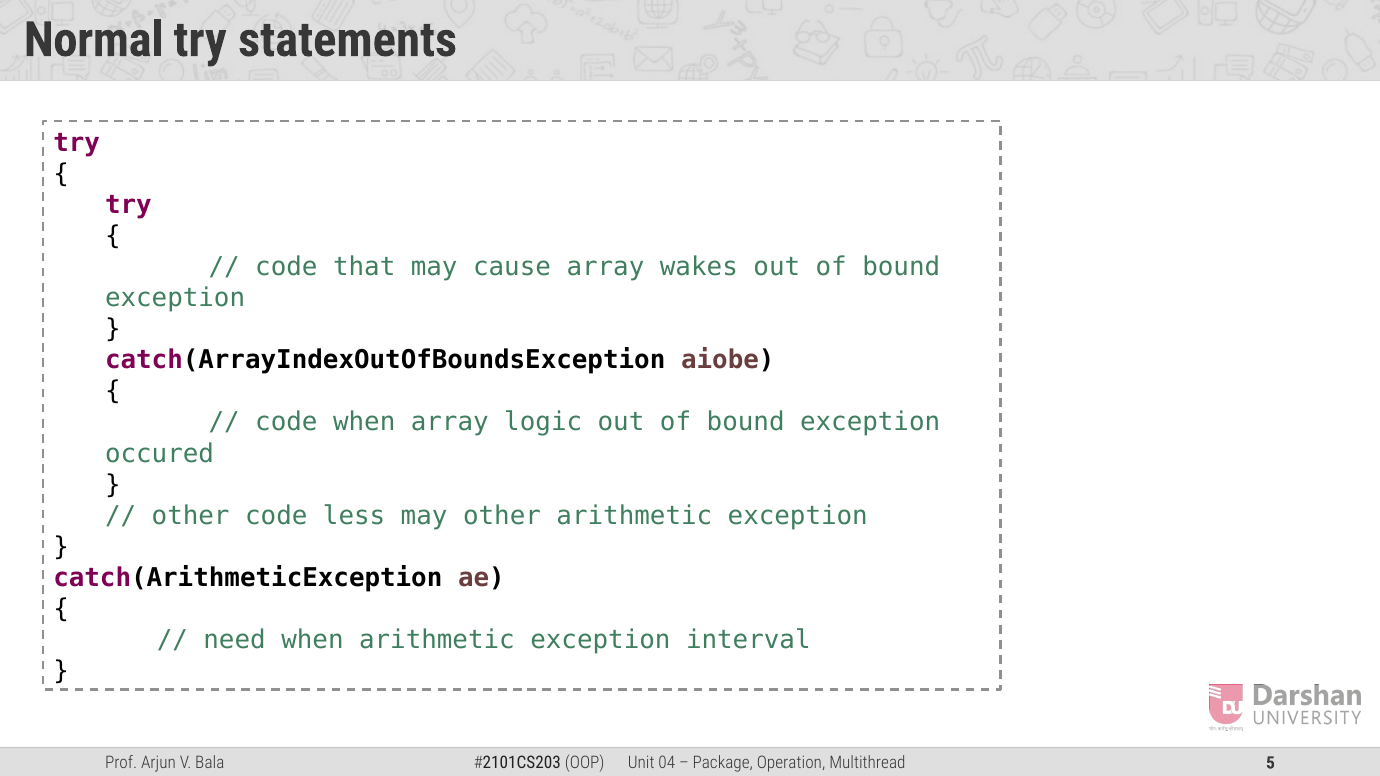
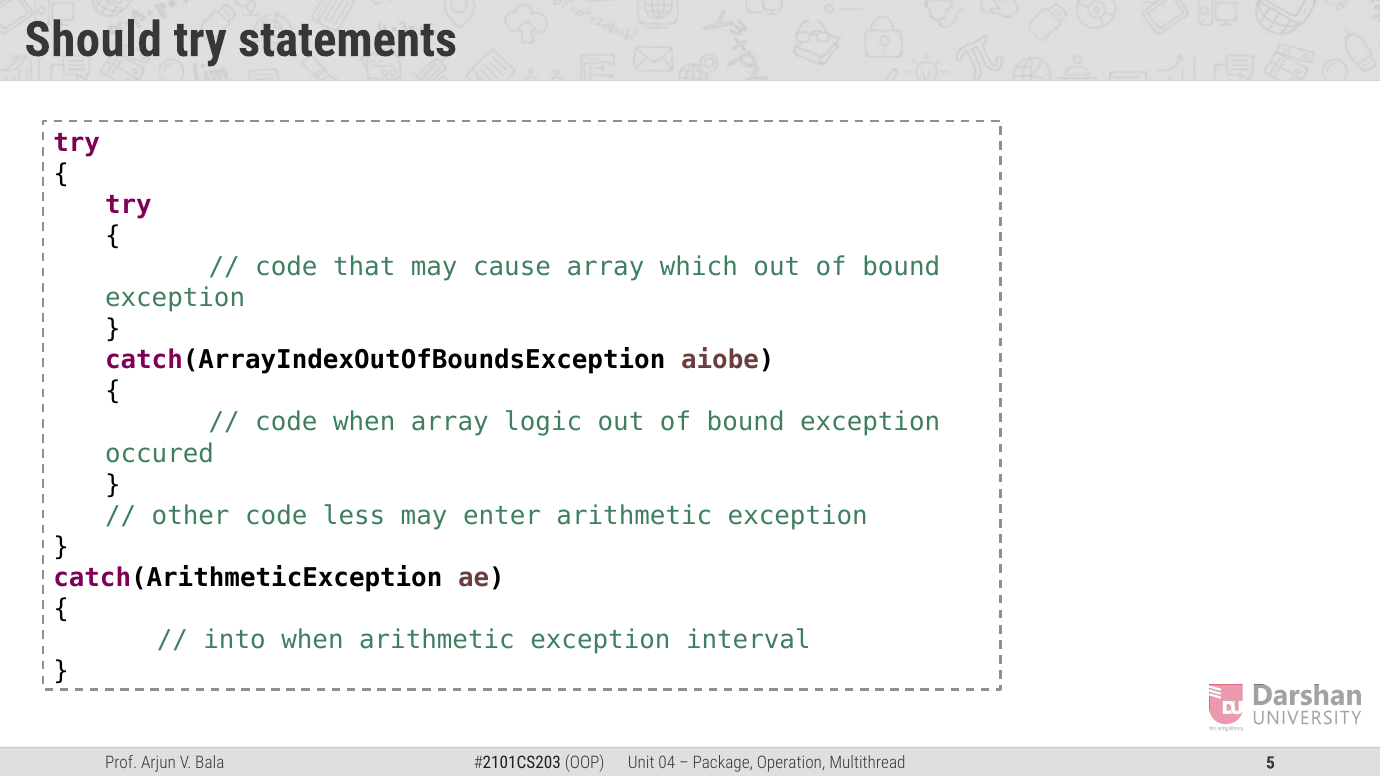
Normal: Normal -> Should
wakes: wakes -> which
may other: other -> enter
need: need -> into
